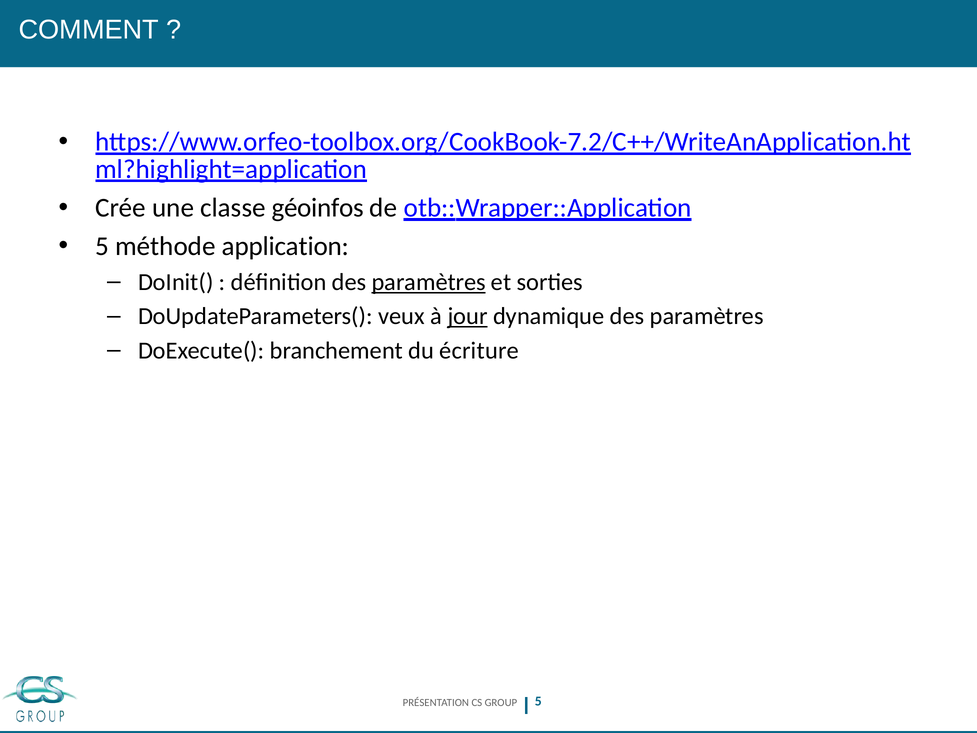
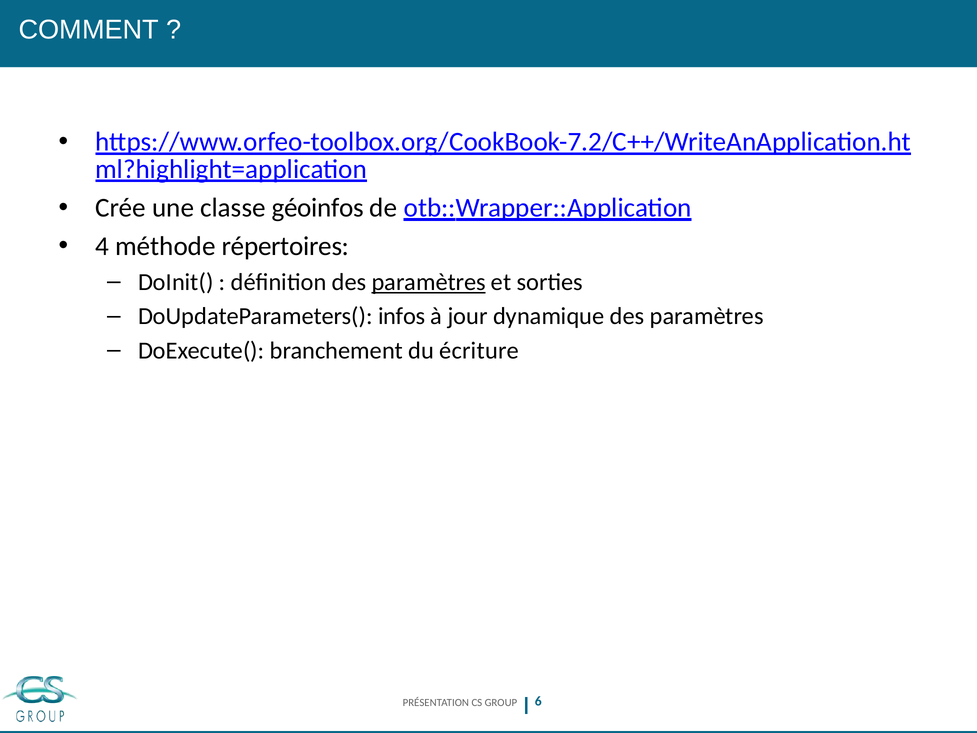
5 at (102, 246): 5 -> 4
application: application -> répertoires
veux: veux -> infos
jour underline: present -> none
5 at (538, 701): 5 -> 6
